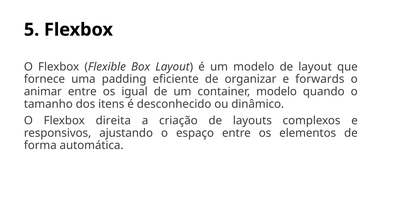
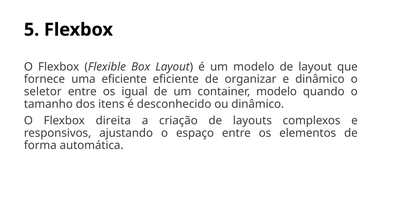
uma padding: padding -> eficiente
e forwards: forwards -> dinâmico
animar: animar -> seletor
